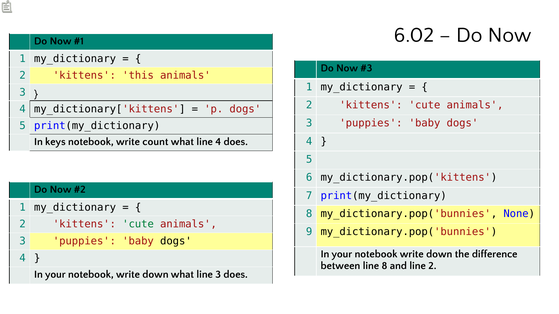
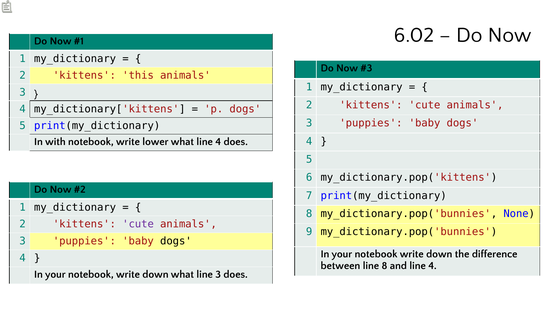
keys: keys -> with
count: count -> lower
cute at (138, 225) colour: green -> purple
and line 2: 2 -> 4
